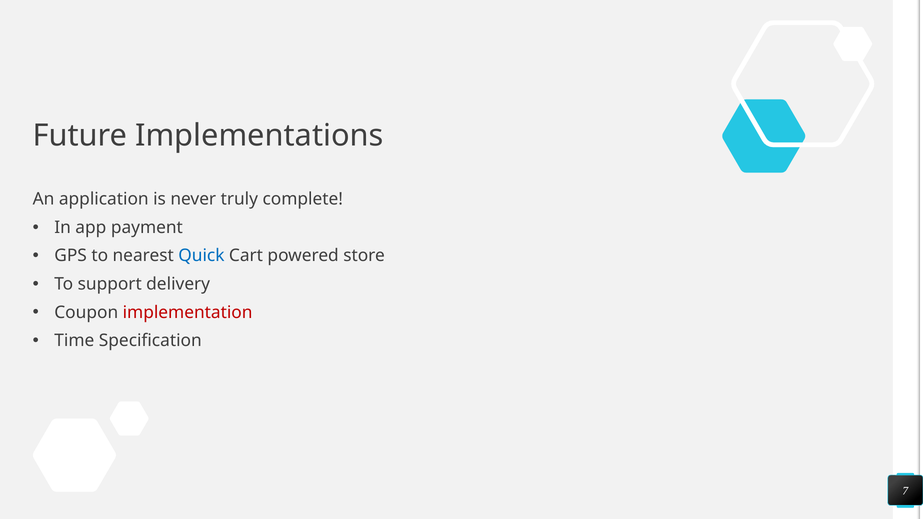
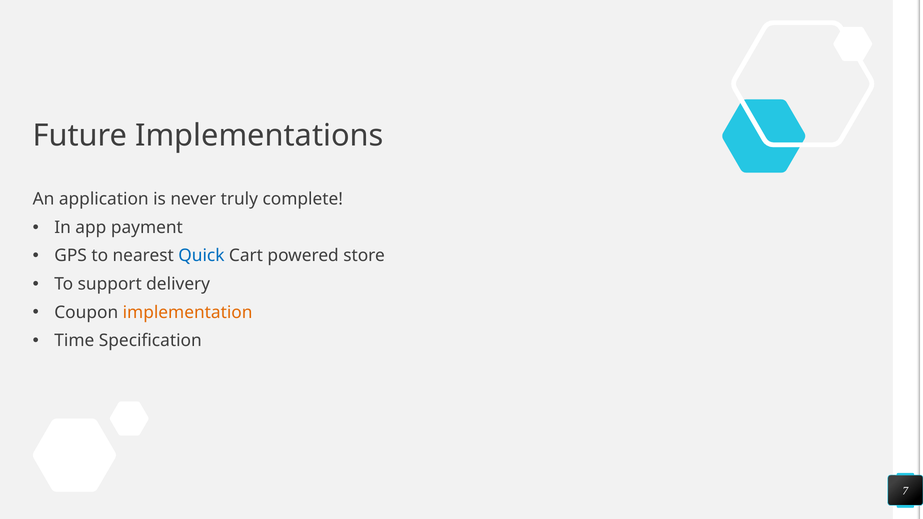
implementation colour: red -> orange
